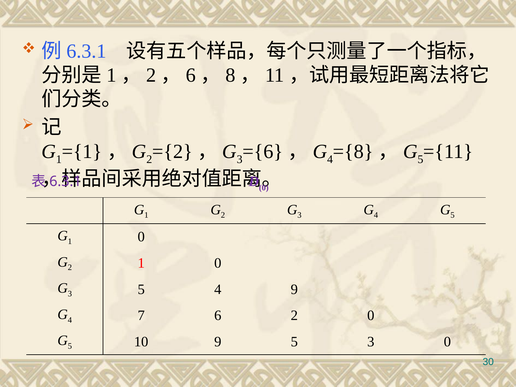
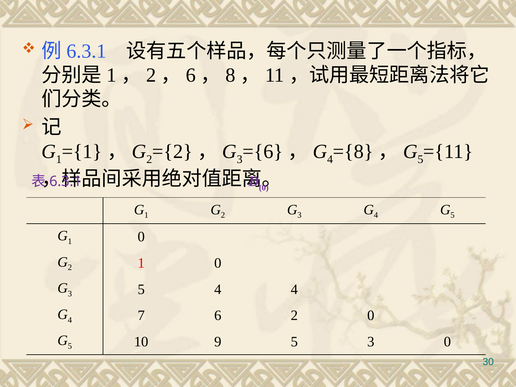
4 9: 9 -> 4
